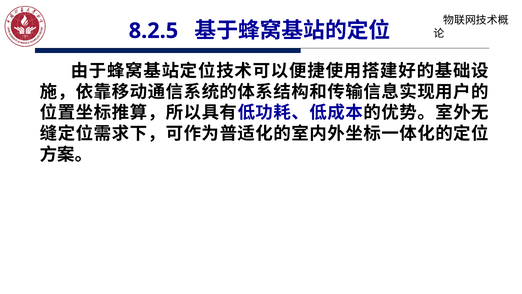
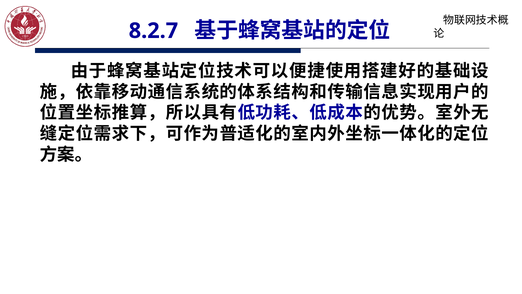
8.2.5: 8.2.5 -> 8.2.7
